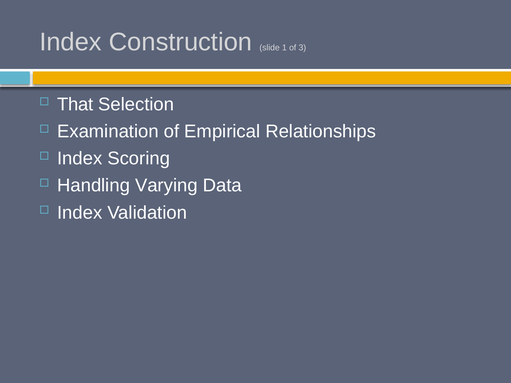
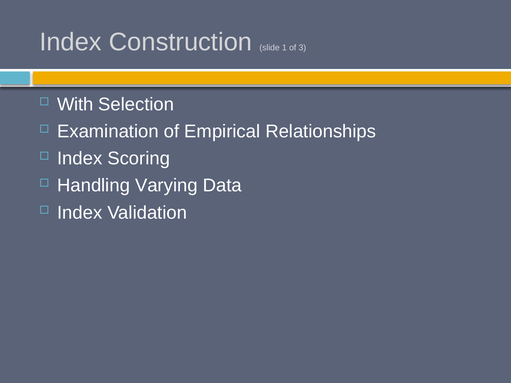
That: That -> With
